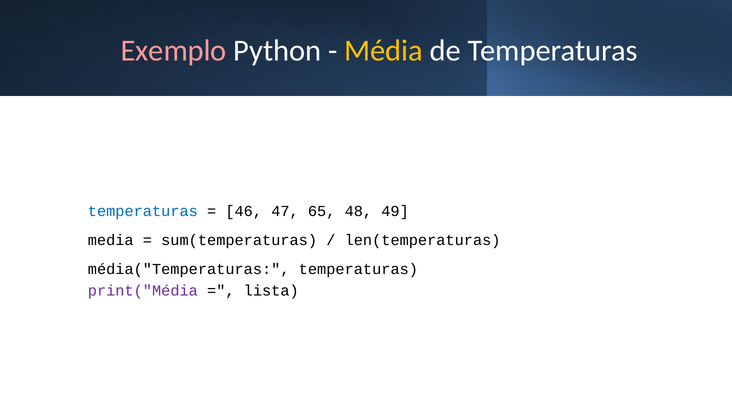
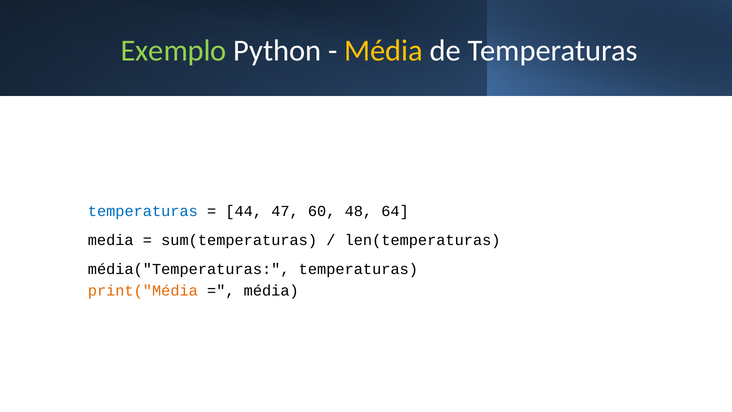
Exemplo colour: pink -> light green
46: 46 -> 44
65: 65 -> 60
49: 49 -> 64
print("Média colour: purple -> orange
lista at (271, 291): lista -> média
